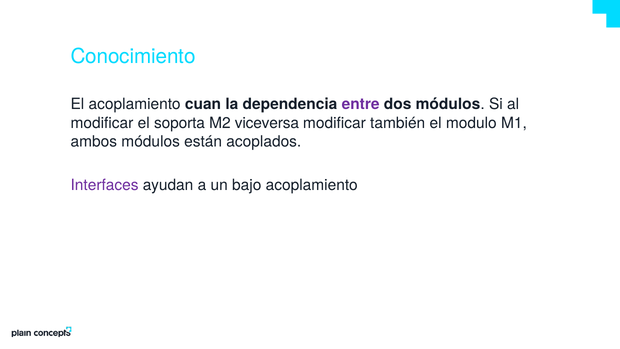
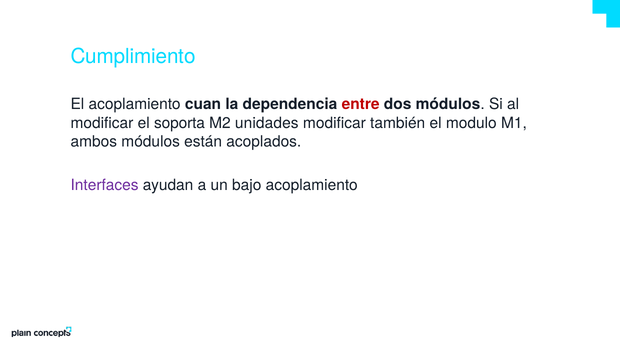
Conocimiento: Conocimiento -> Cumplimiento
entre colour: purple -> red
viceversa: viceversa -> unidades
